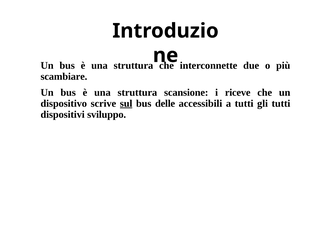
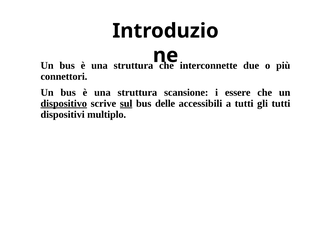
scambiare: scambiare -> connettori
riceve: riceve -> essere
dispositivo underline: none -> present
sviluppo: sviluppo -> multiplo
